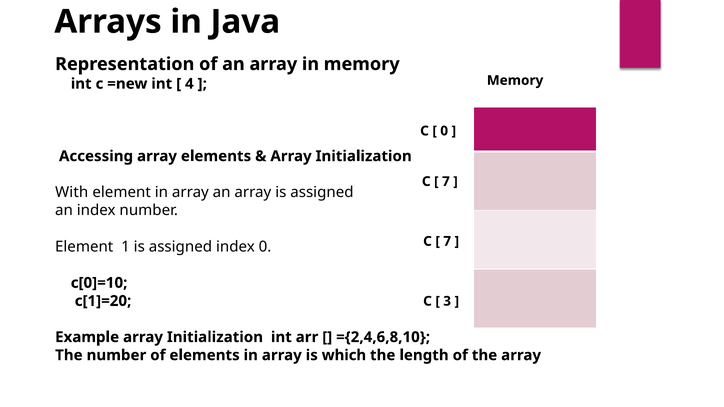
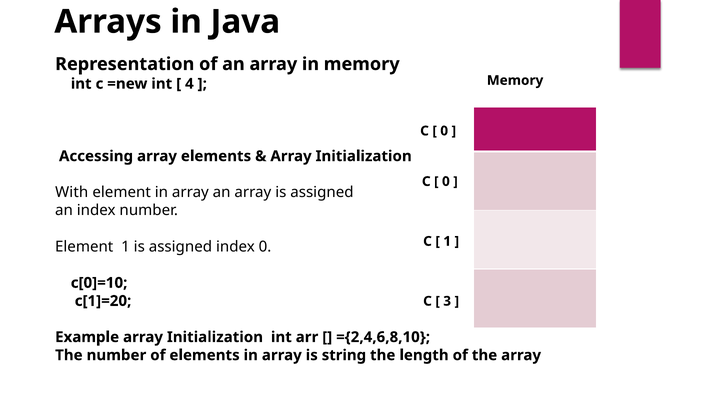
7 at (446, 182): 7 -> 0
7 at (447, 241): 7 -> 1
which: which -> string
